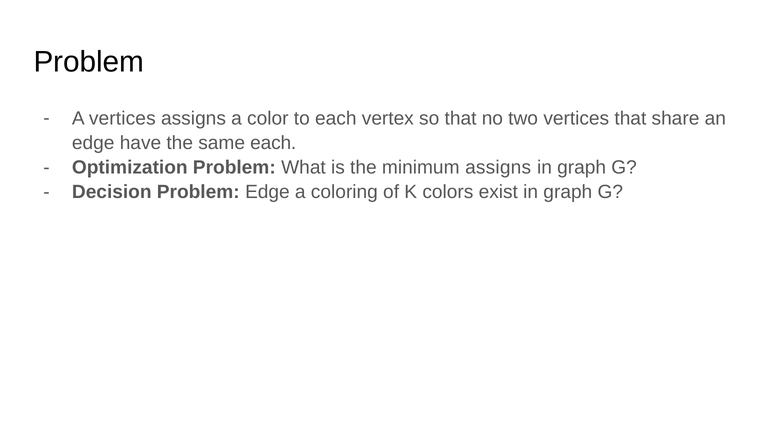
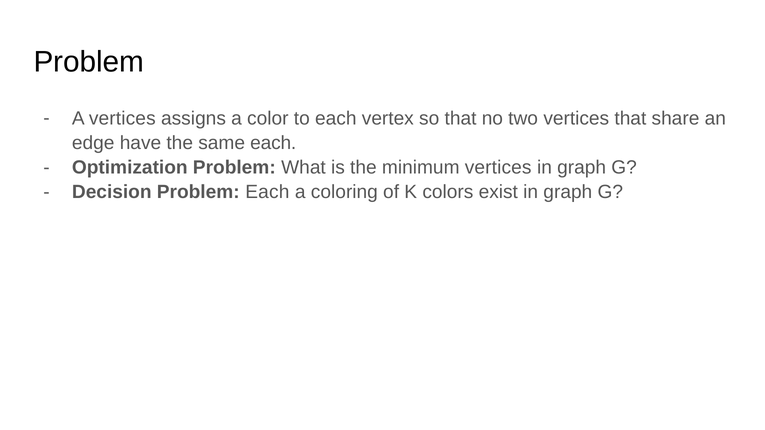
minimum assigns: assigns -> vertices
Problem Edge: Edge -> Each
